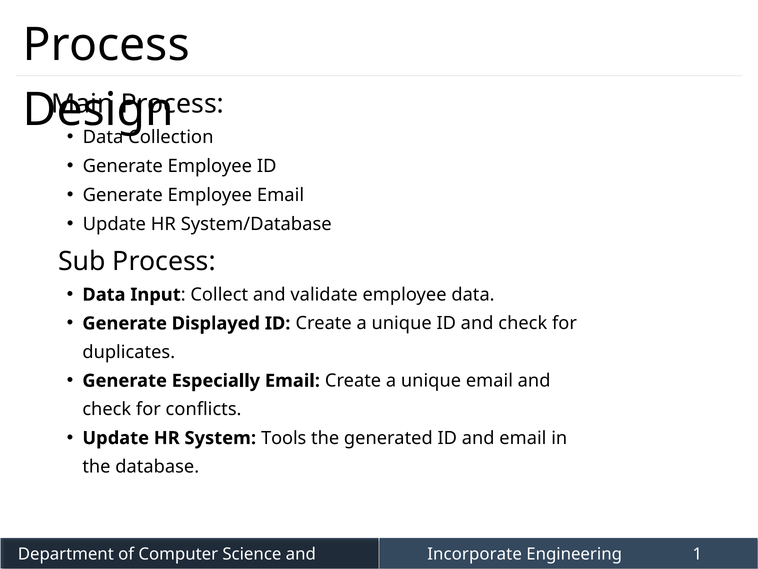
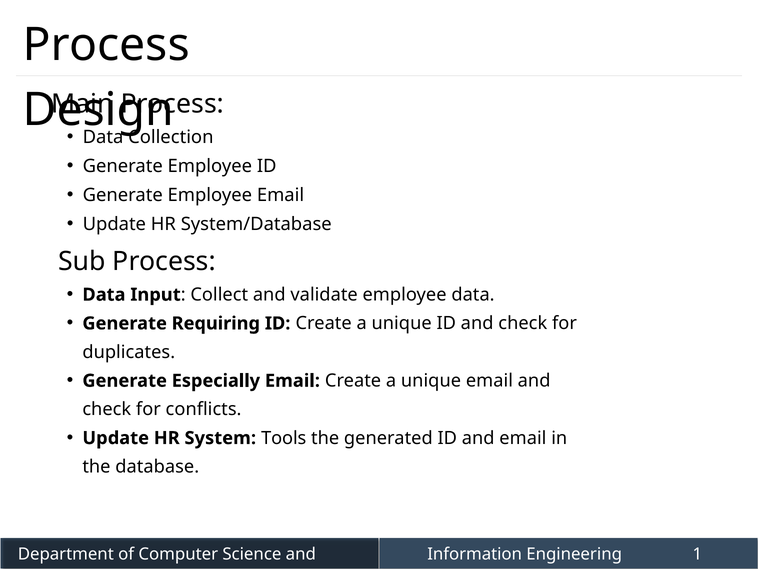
Displayed: Displayed -> Requiring
Incorporate: Incorporate -> Information
